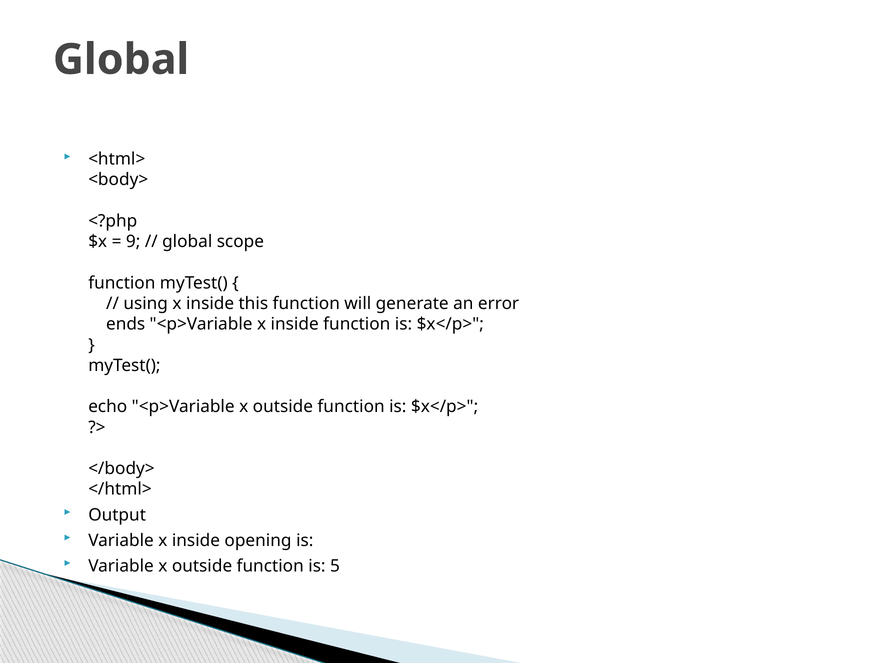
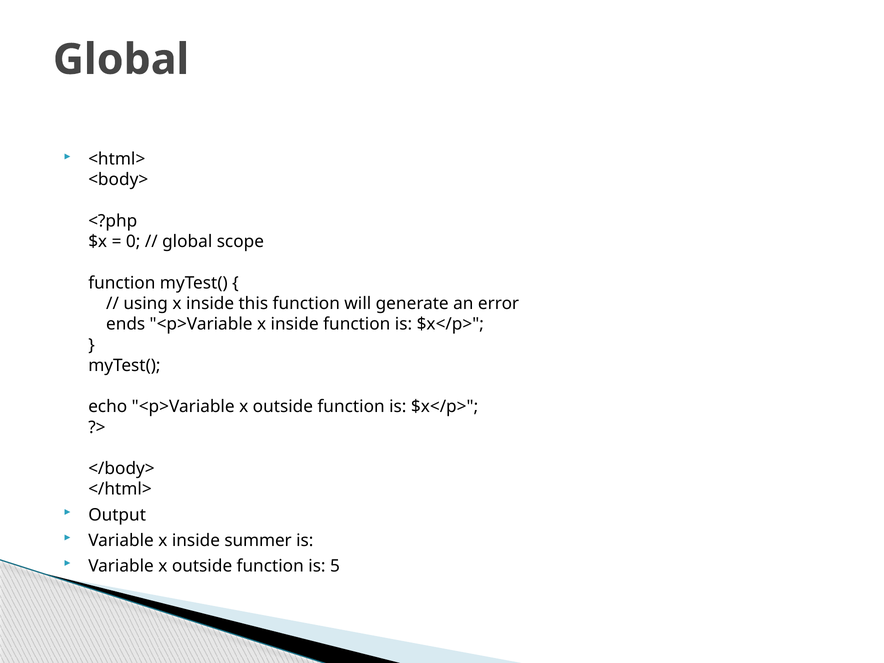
9: 9 -> 0
opening: opening -> summer
